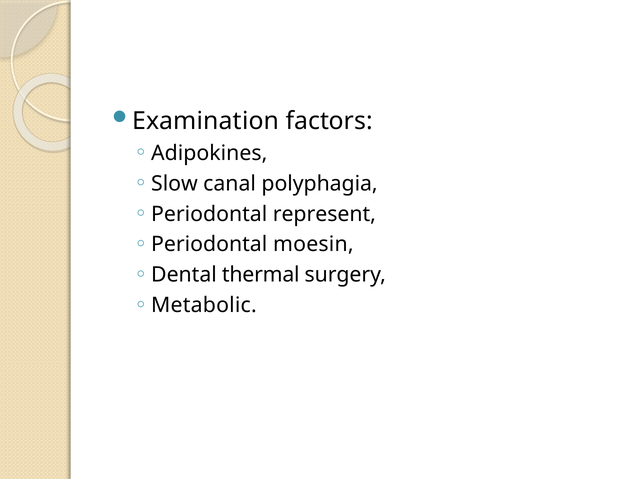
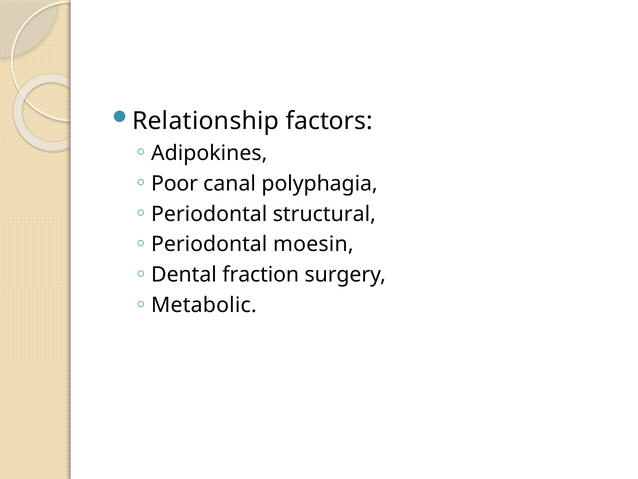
Examination: Examination -> Relationship
Slow: Slow -> Poor
represent: represent -> structural
thermal: thermal -> fraction
